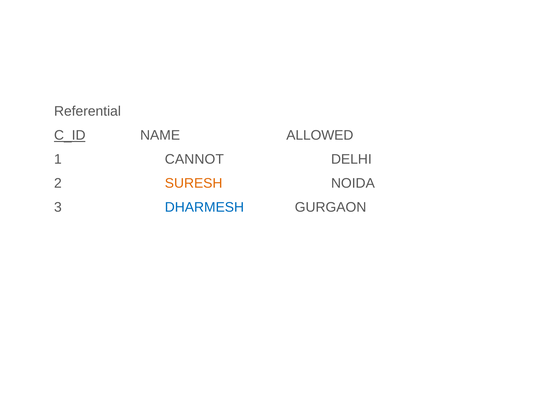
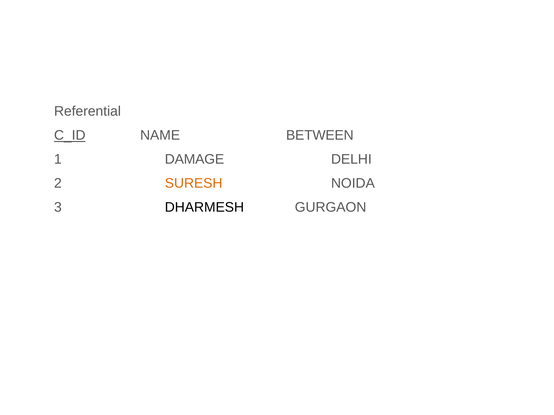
ALLOWED: ALLOWED -> BETWEEN
CANNOT: CANNOT -> DAMAGE
DHARMESH colour: blue -> black
